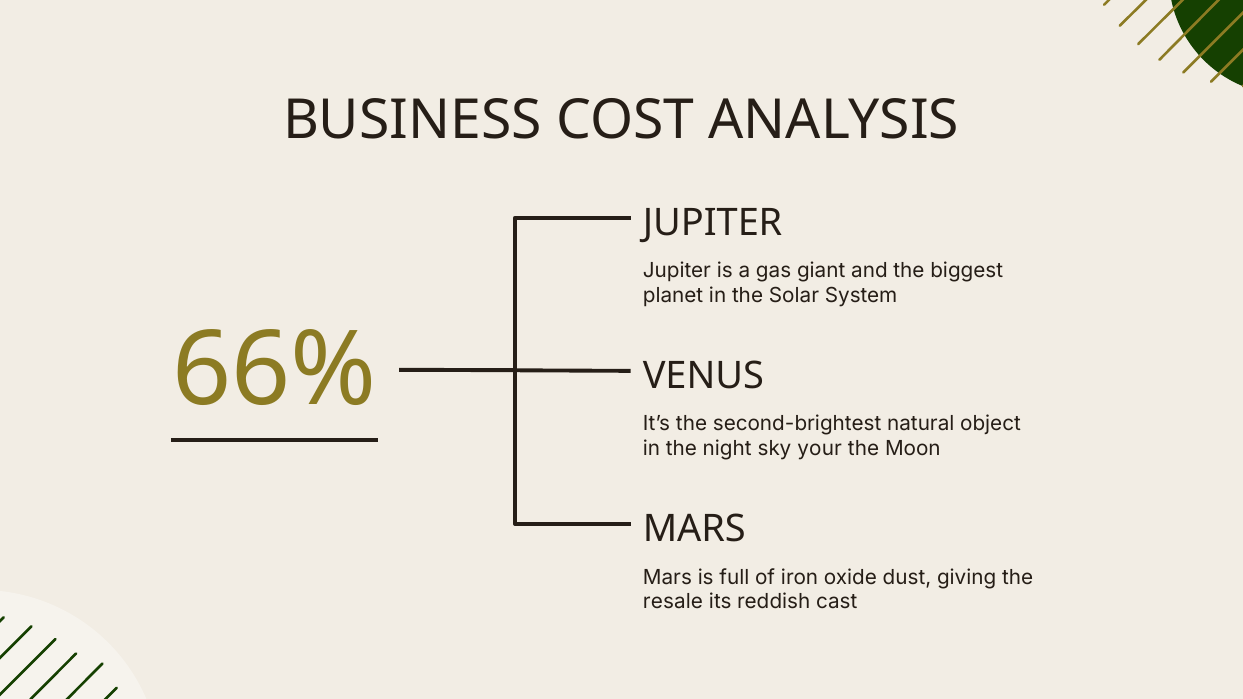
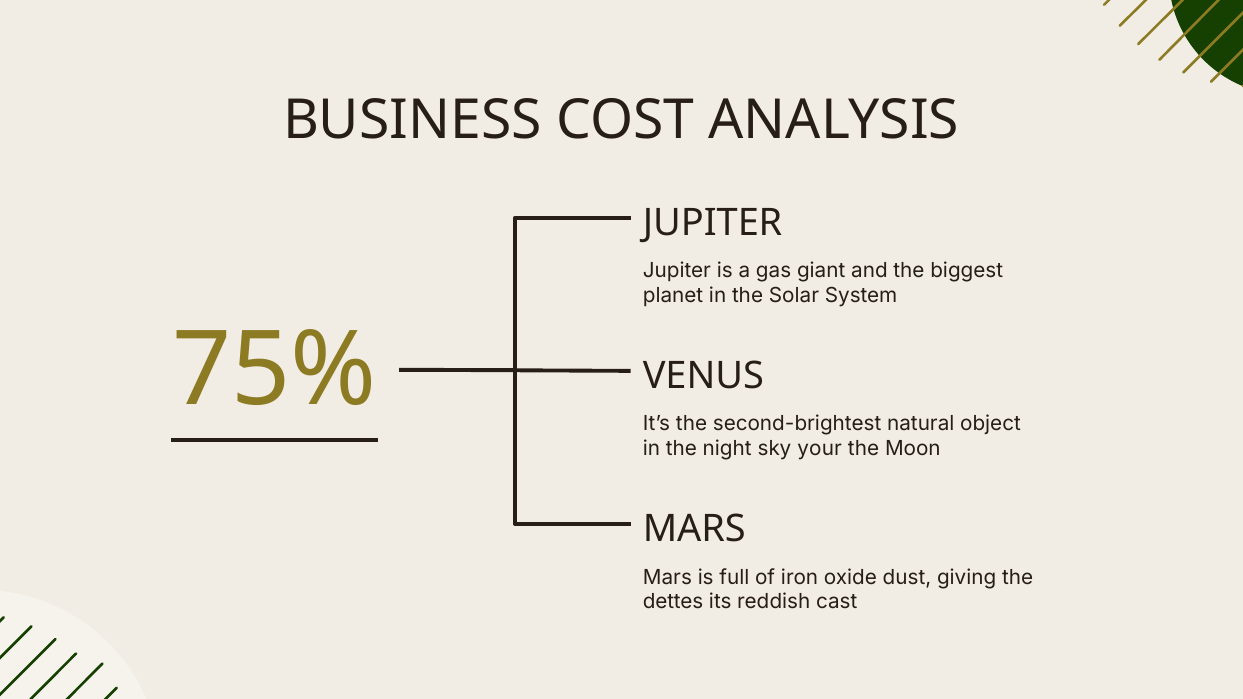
66%: 66% -> 75%
resale: resale -> dettes
